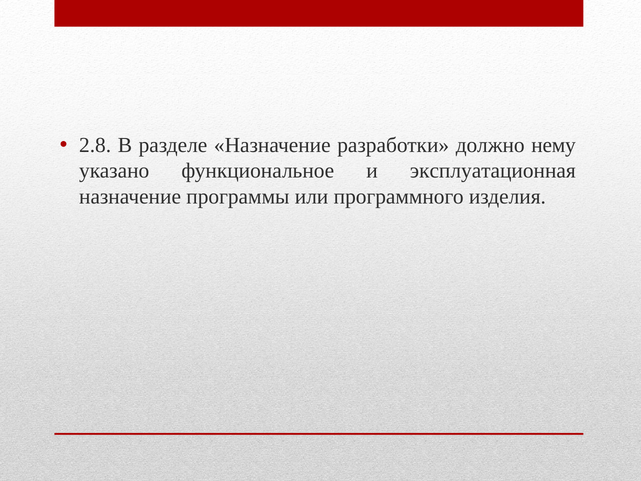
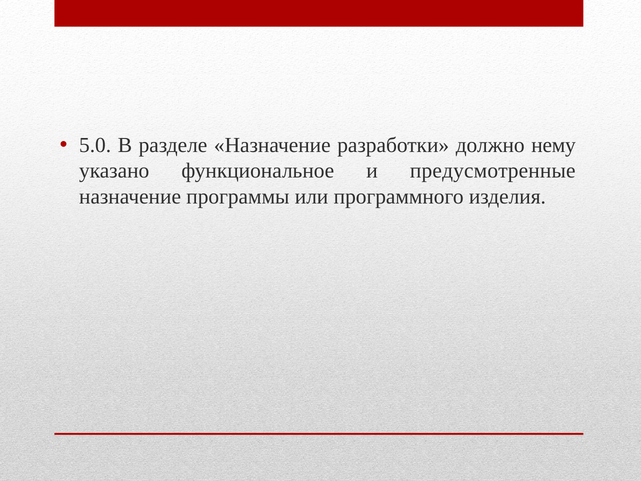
2.8: 2.8 -> 5.0
эксплуатационная: эксплуатационная -> предусмотренные
